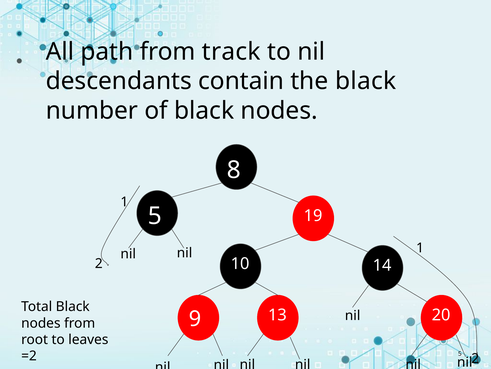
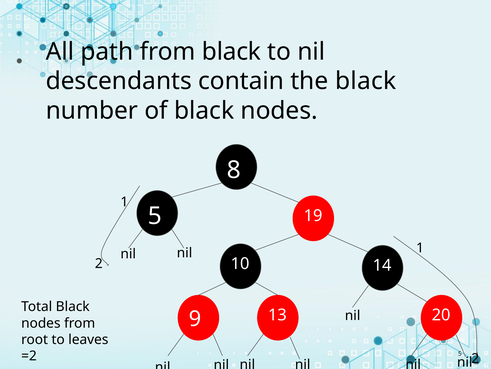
from track: track -> black
